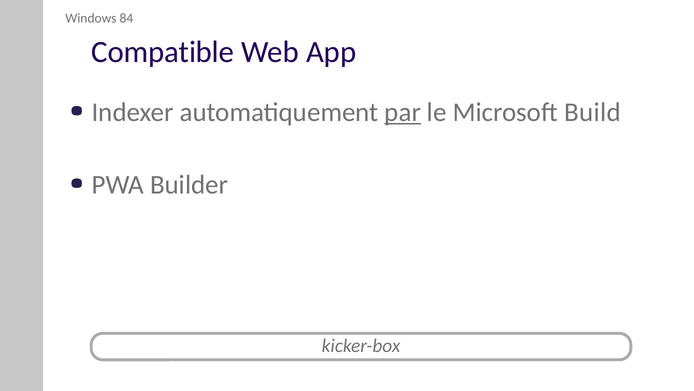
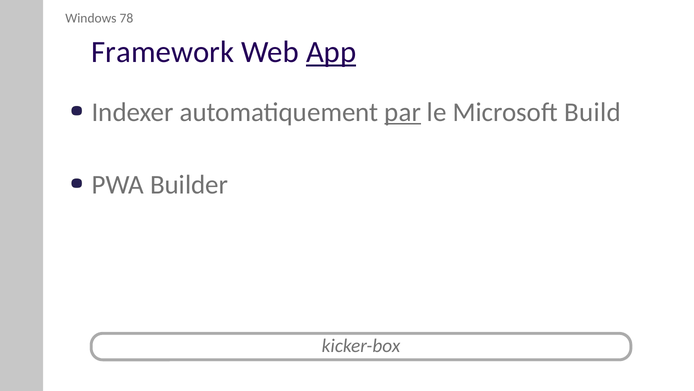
84: 84 -> 78
Compatible: Compatible -> Framework
App underline: none -> present
